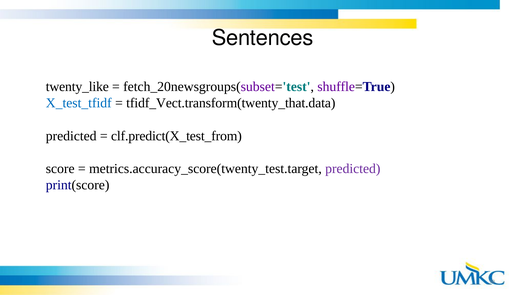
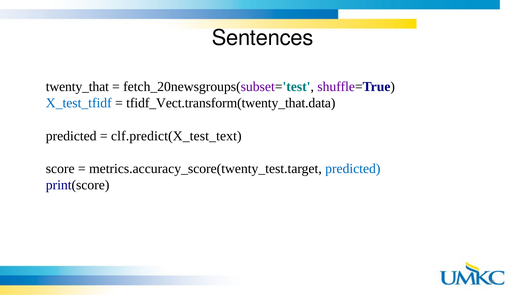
twenty_like: twenty_like -> twenty_that
clf.predict(X_test_from: clf.predict(X_test_from -> clf.predict(X_test_text
predicted at (353, 169) colour: purple -> blue
